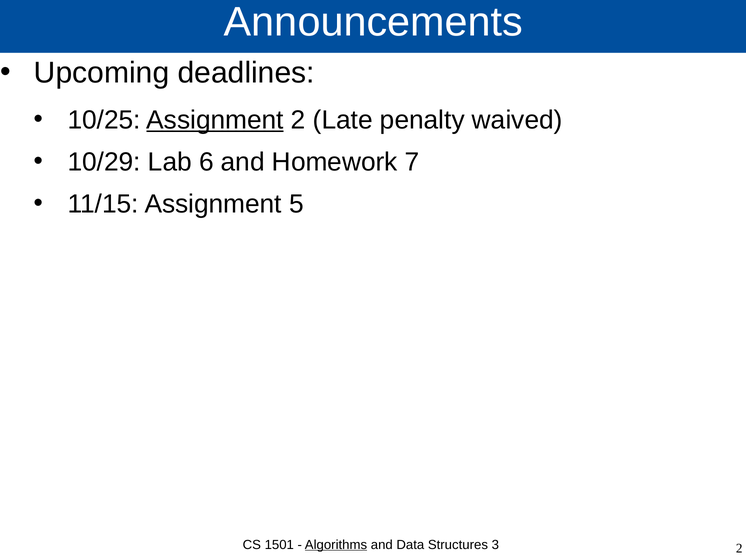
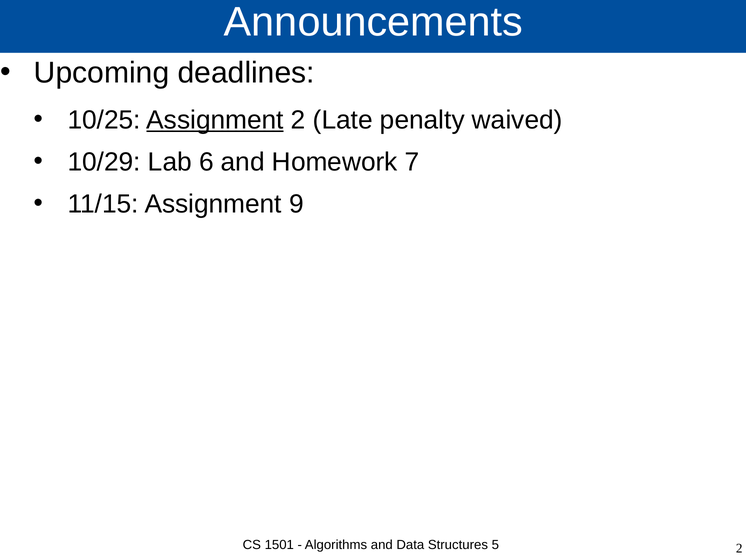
5: 5 -> 9
Algorithms underline: present -> none
3: 3 -> 5
